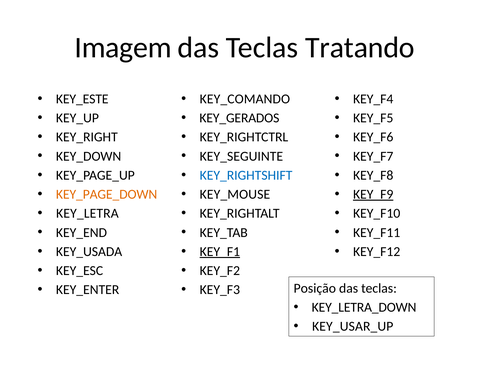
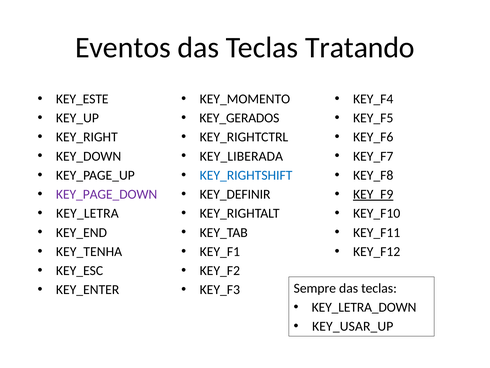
Imagem: Imagem -> Eventos
KEY_COMANDO: KEY_COMANDO -> KEY_MOMENTO
KEY_SEGUINTE: KEY_SEGUINTE -> KEY_LIBERADA
KEY_PAGE_DOWN colour: orange -> purple
KEY_MOUSE: KEY_MOUSE -> KEY_DEFINIR
KEY_USADA: KEY_USADA -> KEY_TENHA
KEY_F1 underline: present -> none
Posição: Posição -> Sempre
